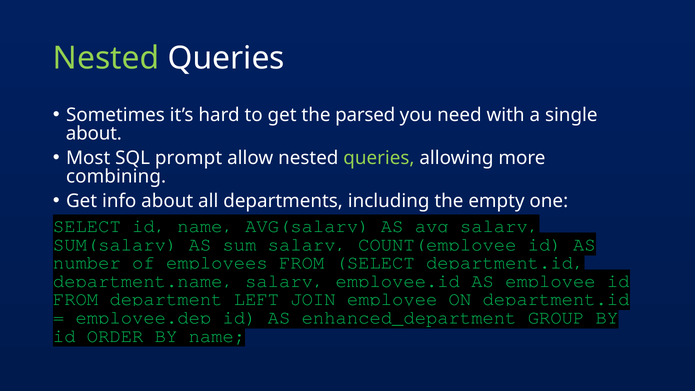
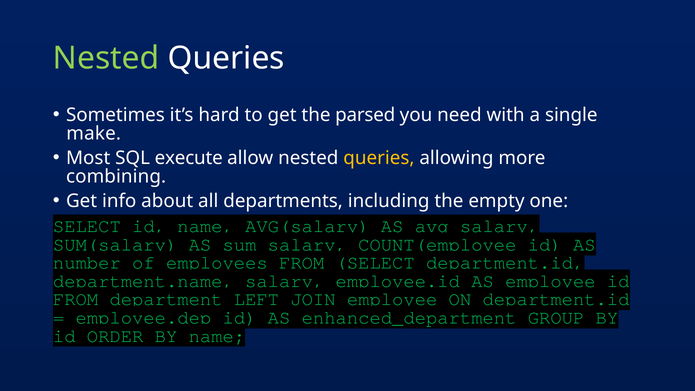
about at (94, 133): about -> make
prompt: prompt -> execute
queries at (379, 158) colour: light green -> yellow
